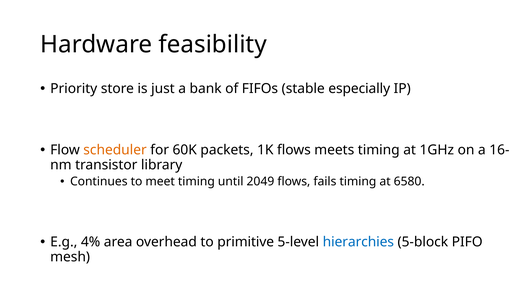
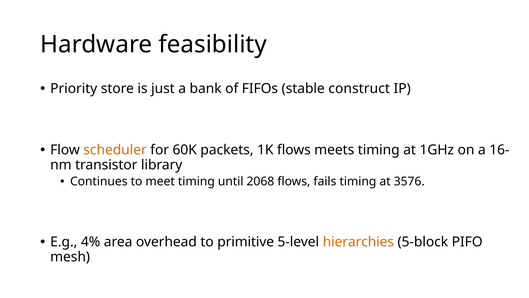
especially: especially -> construct
2049: 2049 -> 2068
6580: 6580 -> 3576
hierarchies colour: blue -> orange
